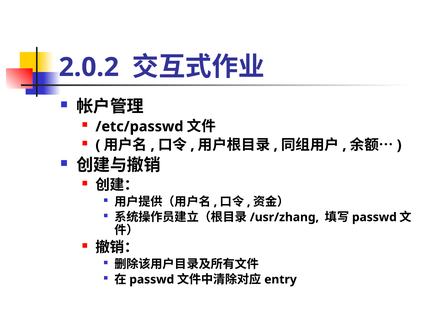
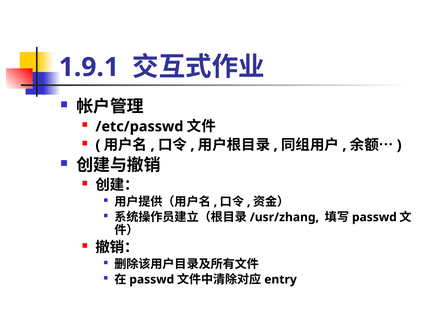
2.0.2: 2.0.2 -> 1.9.1
